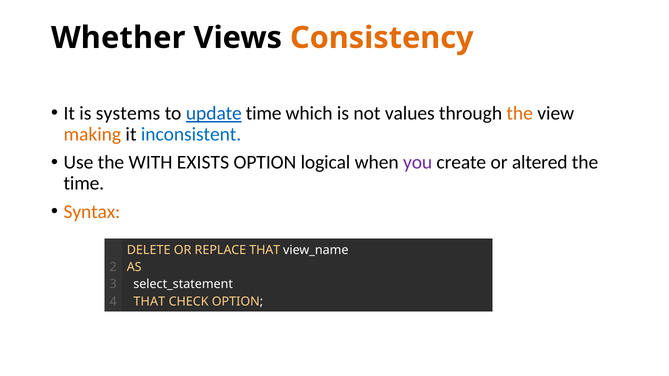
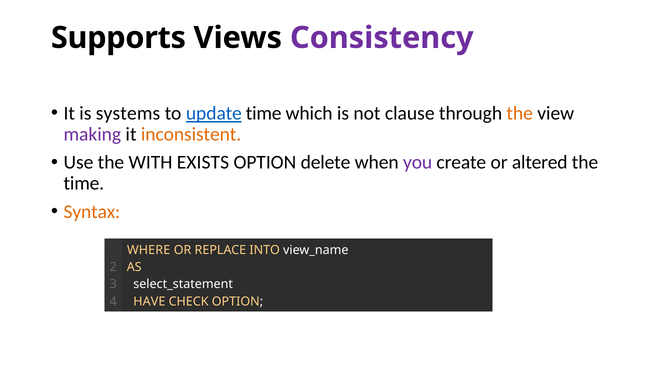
Whether: Whether -> Supports
Consistency colour: orange -> purple
values: values -> clause
making colour: orange -> purple
inconsistent colour: blue -> orange
logical: logical -> delete
DELETE: DELETE -> WHERE
REPLACE THAT: THAT -> INTO
THAT at (149, 302): THAT -> HAVE
